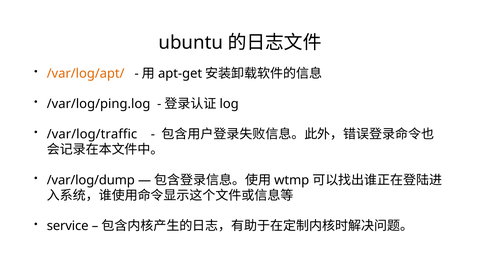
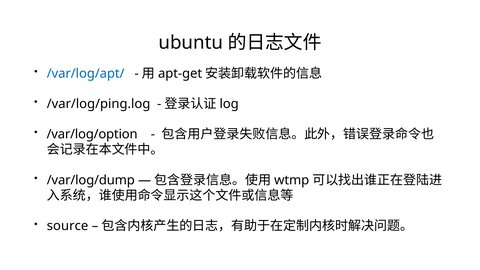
/var/log/apt/ colour: orange -> blue
/var/log/traffic: /var/log/traffic -> /var/log/option
service: service -> source
